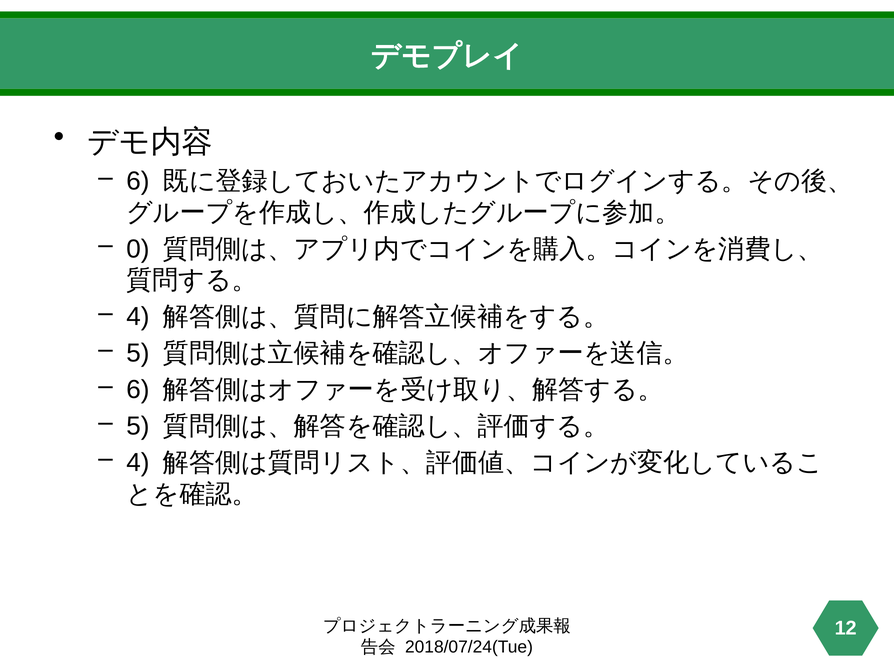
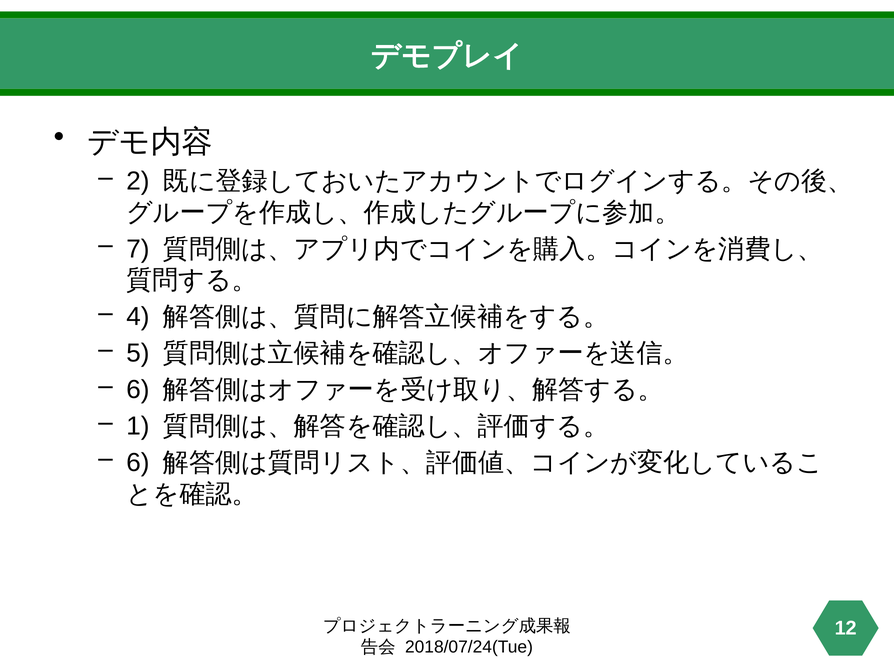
6 at (138, 181): 6 -> 2
0: 0 -> 7
5 at (138, 426): 5 -> 1
4 at (138, 463): 4 -> 6
